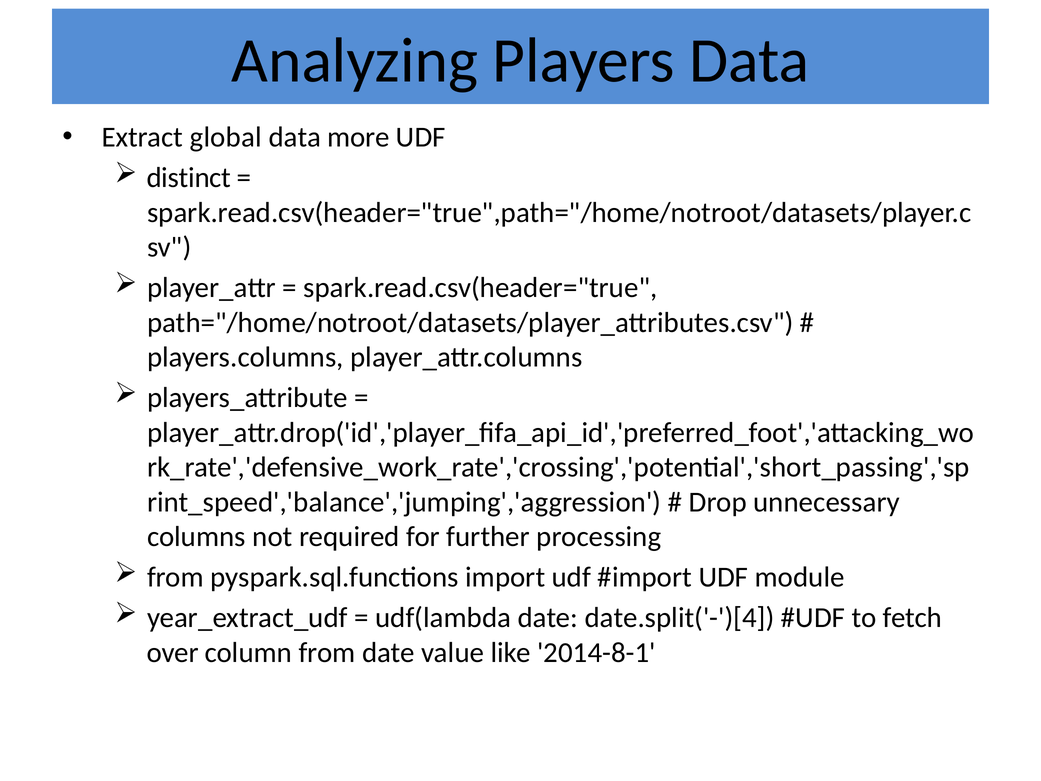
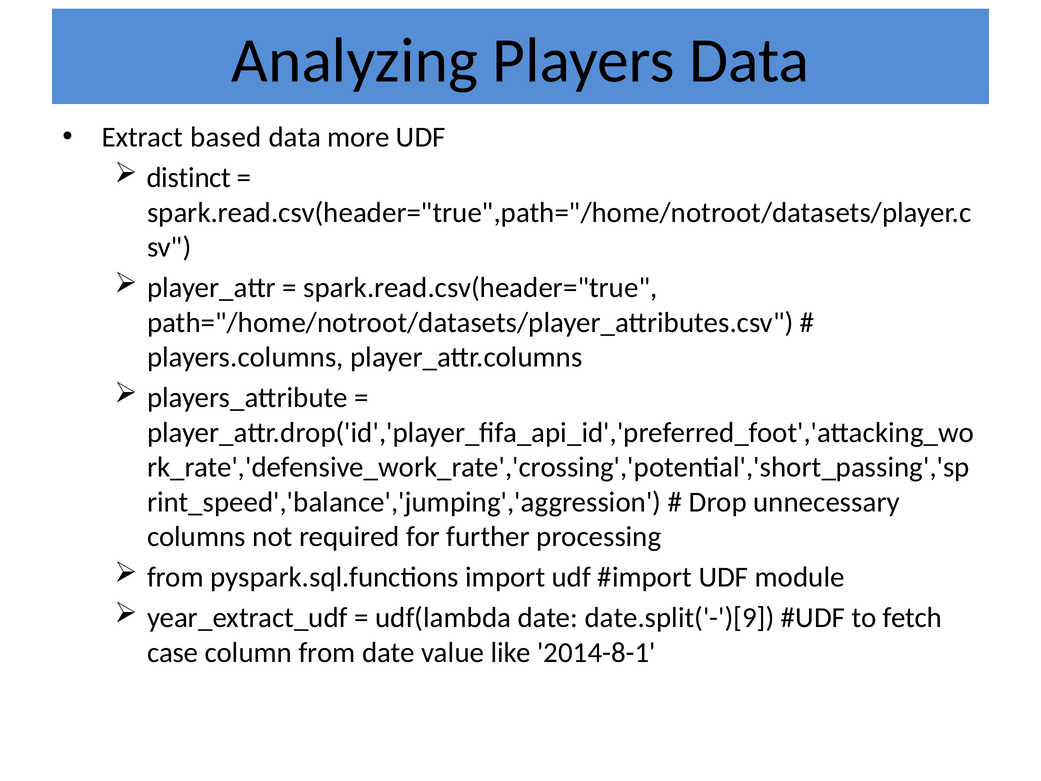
global: global -> based
date.split('-')[4: date.split('-')[4 -> date.split('-')[9
over: over -> case
